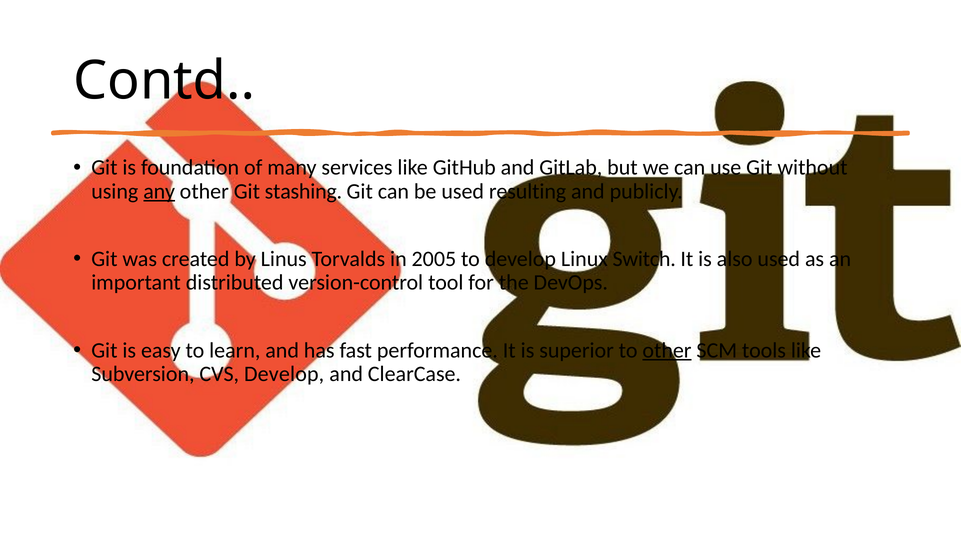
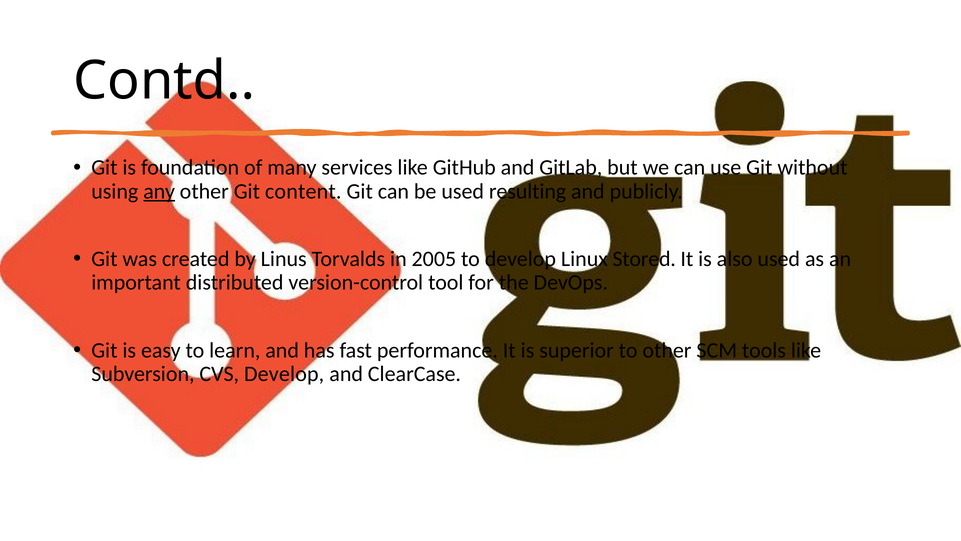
stashing: stashing -> content
Switch: Switch -> Stored
other at (667, 350) underline: present -> none
